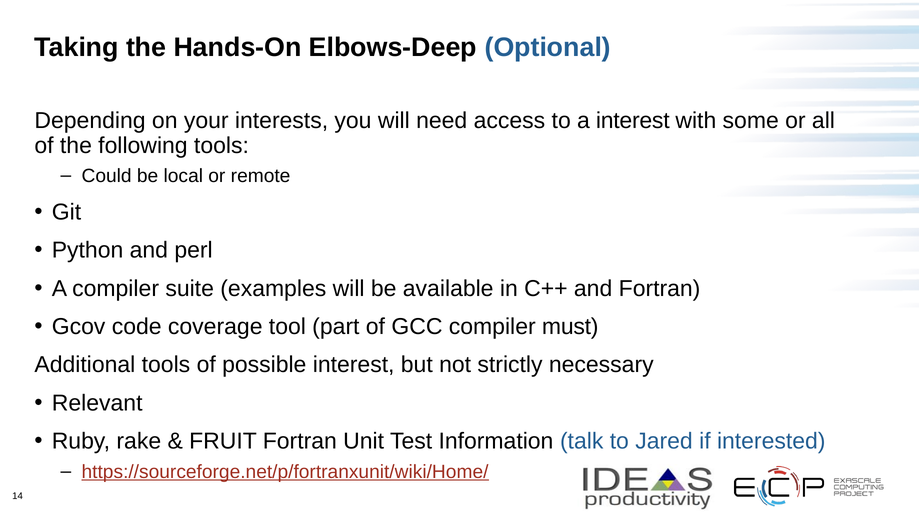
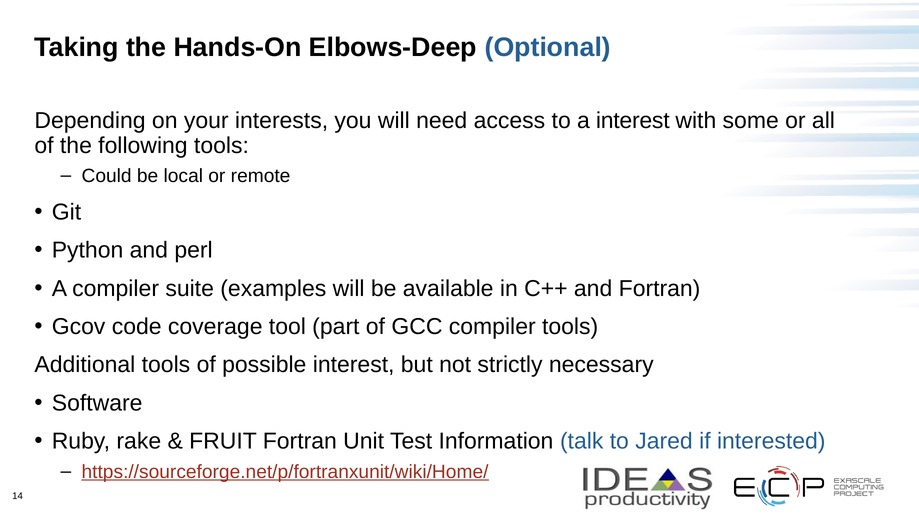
compiler must: must -> tools
Relevant: Relevant -> Software
